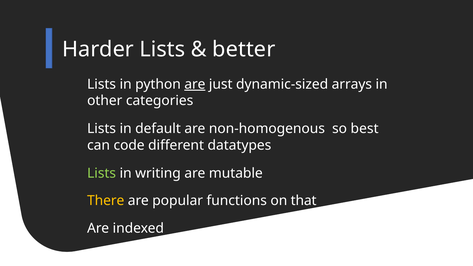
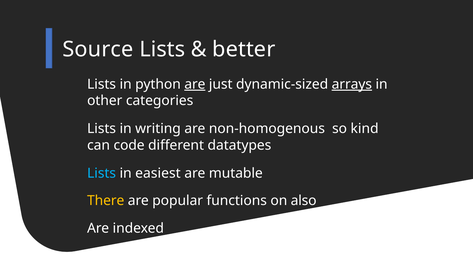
Harder: Harder -> Source
arrays underline: none -> present
default: default -> writing
best: best -> kind
Lists at (102, 173) colour: light green -> light blue
writing: writing -> easiest
that: that -> also
